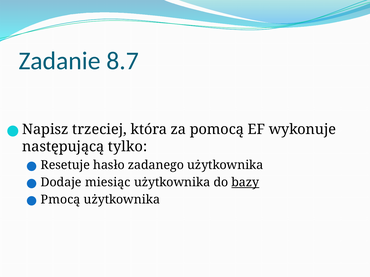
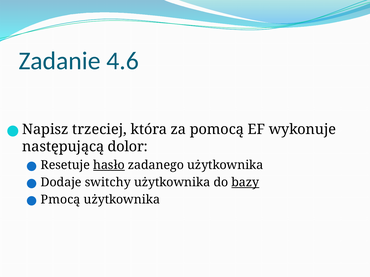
8.7: 8.7 -> 4.6
tylko: tylko -> dolor
hasło underline: none -> present
miesiąc: miesiąc -> switchy
